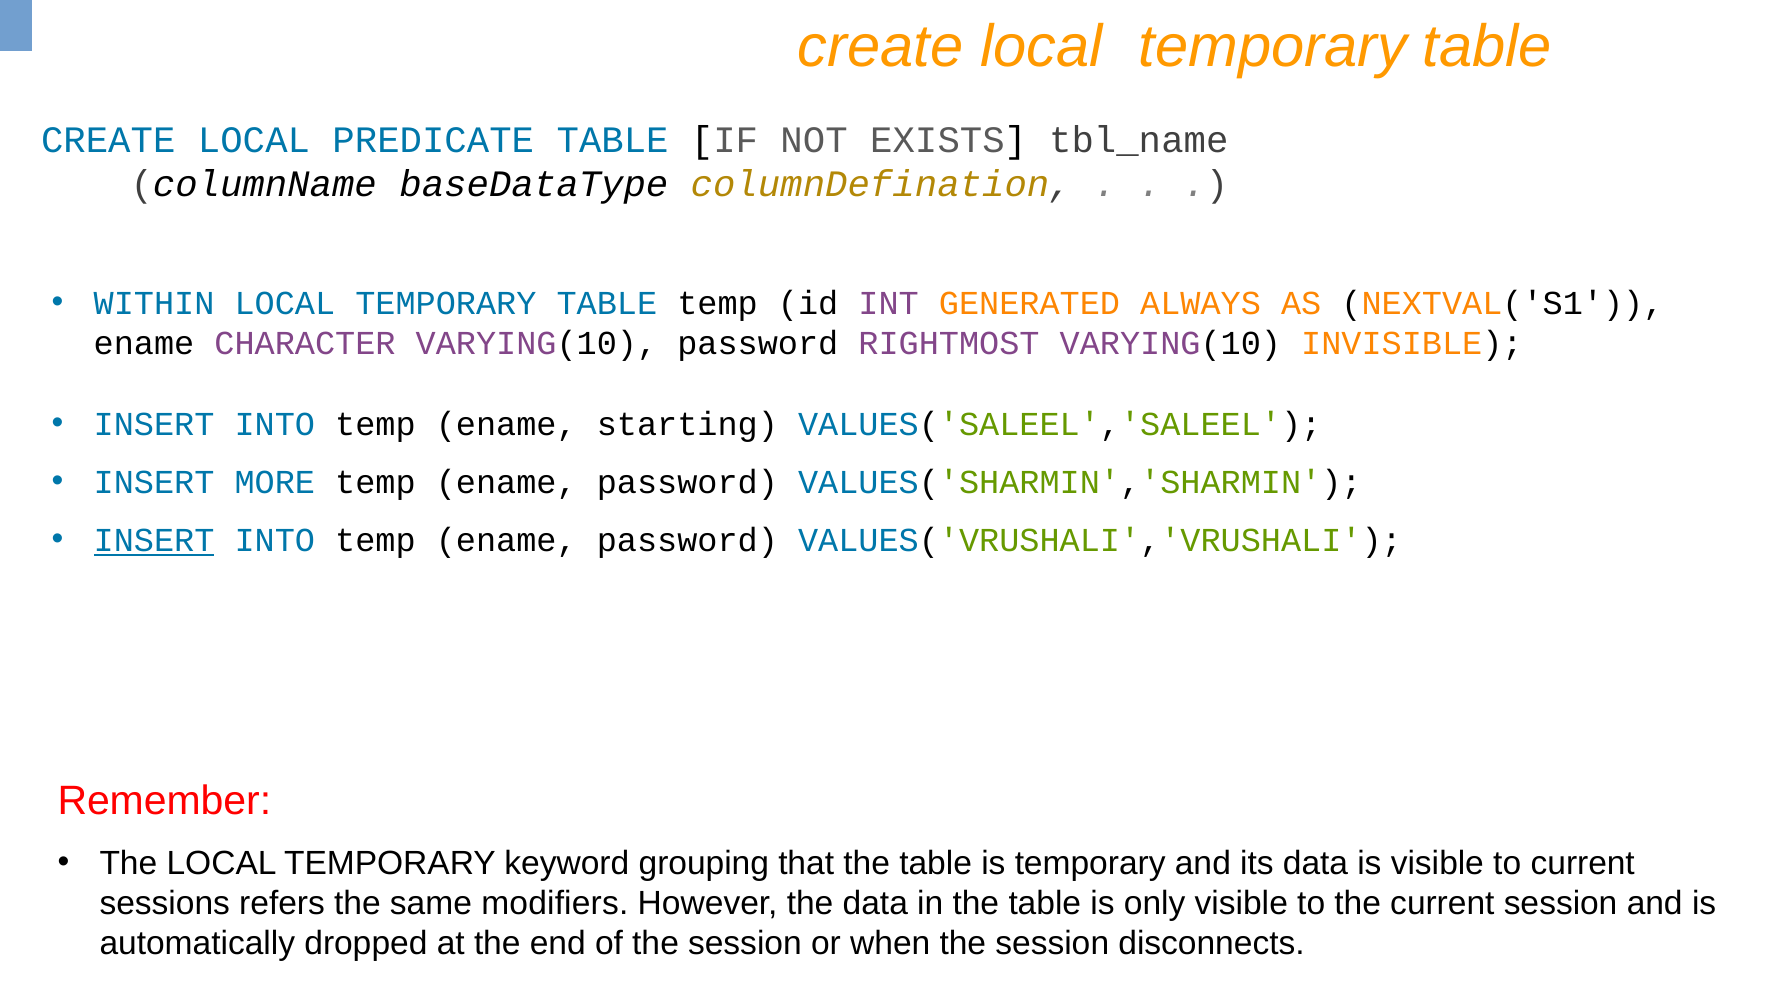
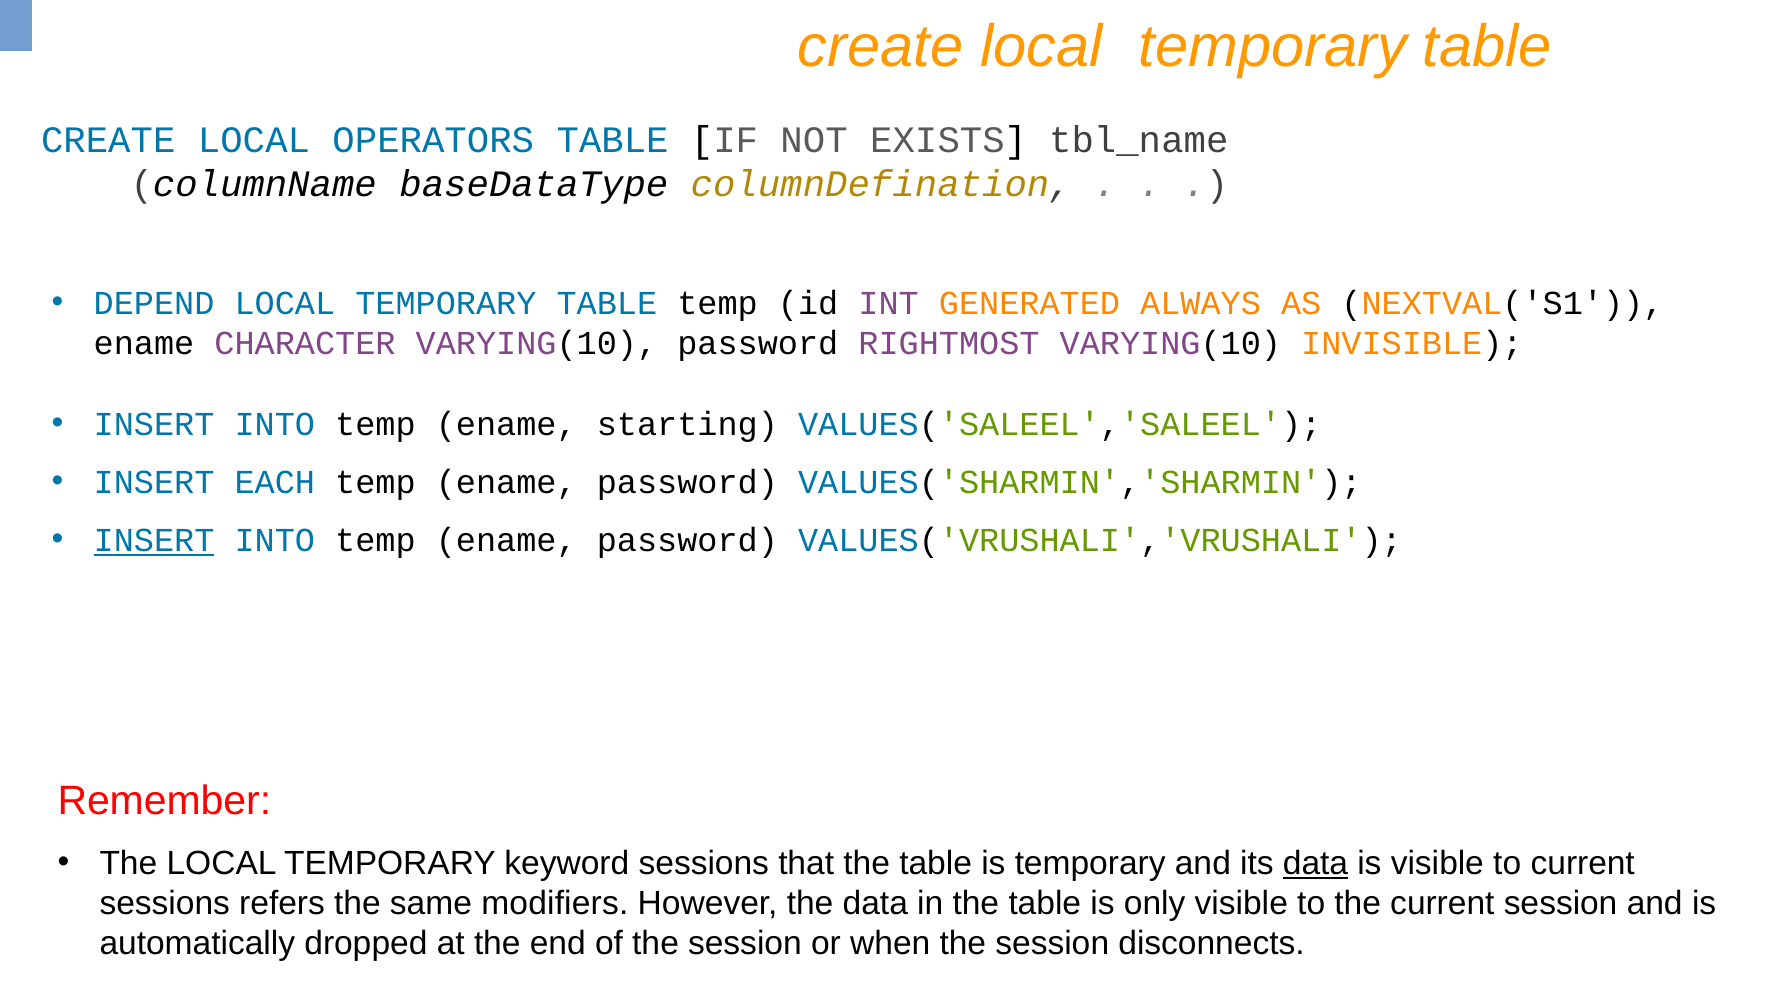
PREDICATE: PREDICATE -> OPERATORS
WITHIN: WITHIN -> DEPEND
MORE: MORE -> EACH
keyword grouping: grouping -> sessions
data at (1315, 863) underline: none -> present
